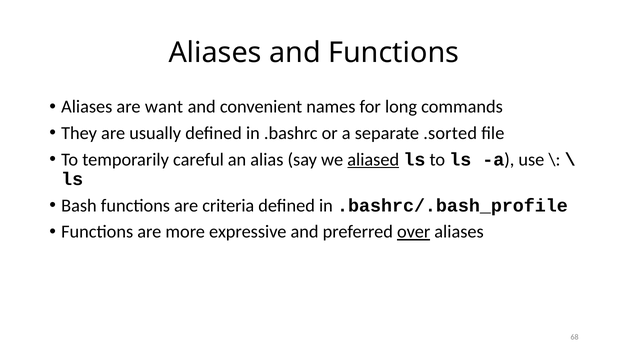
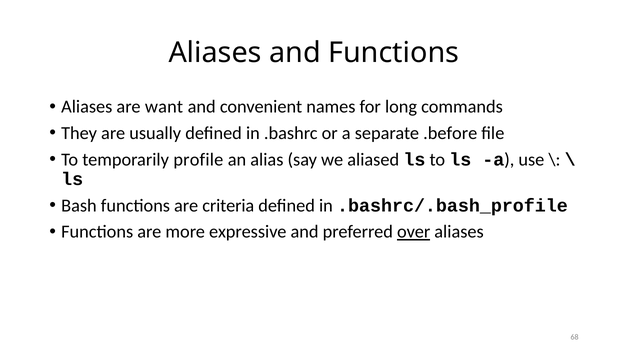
.sorted: .sorted -> .before
careful: careful -> profile
aliased underline: present -> none
